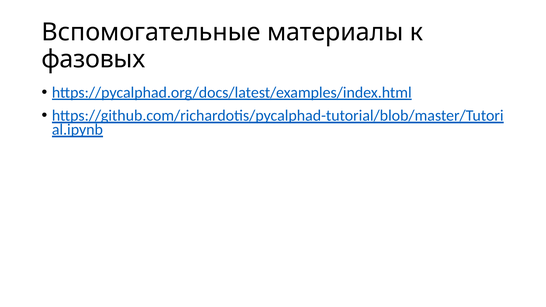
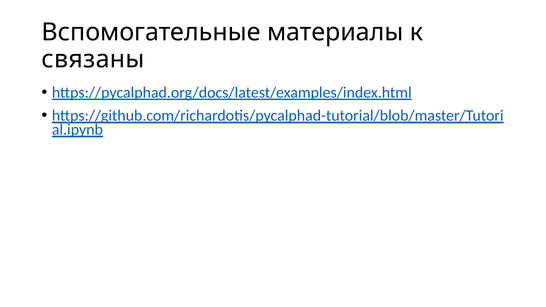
фазовых: фазовых -> связаны
